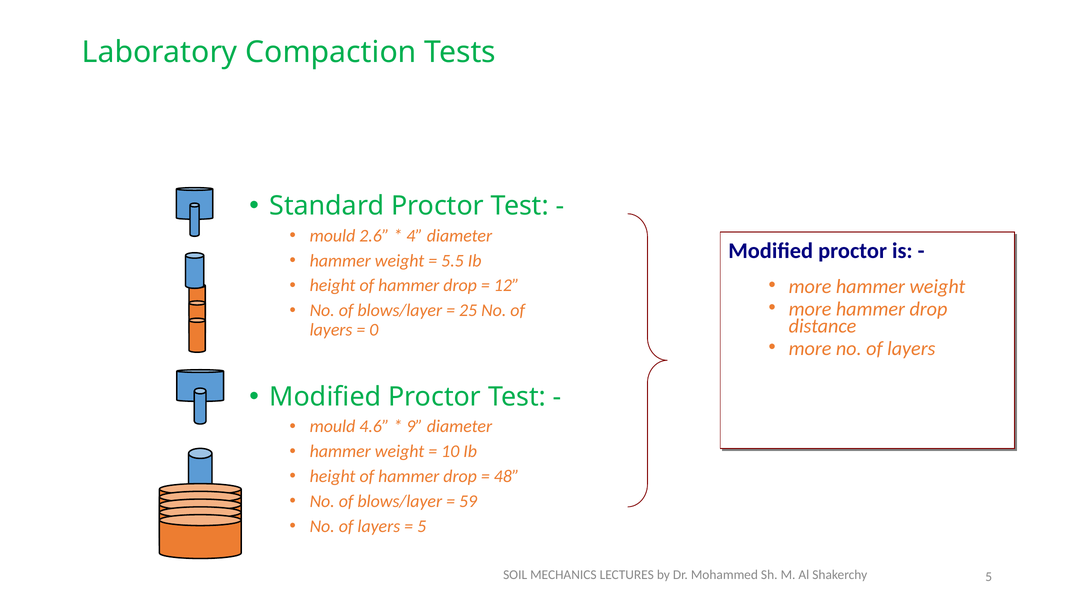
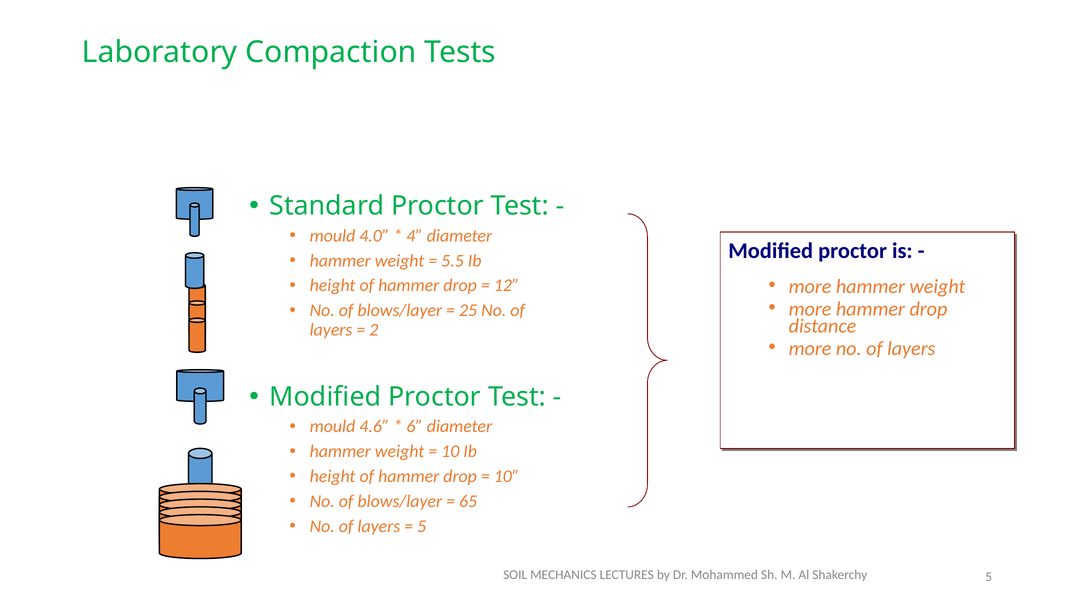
2.6: 2.6 -> 4.0
0: 0 -> 2
9: 9 -> 6
48 at (507, 476): 48 -> 10
59: 59 -> 65
